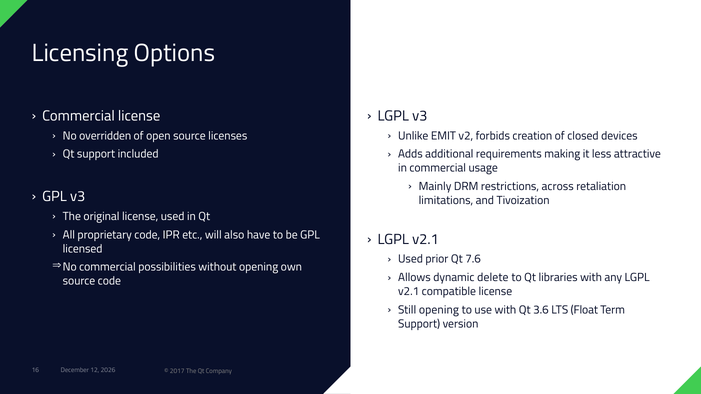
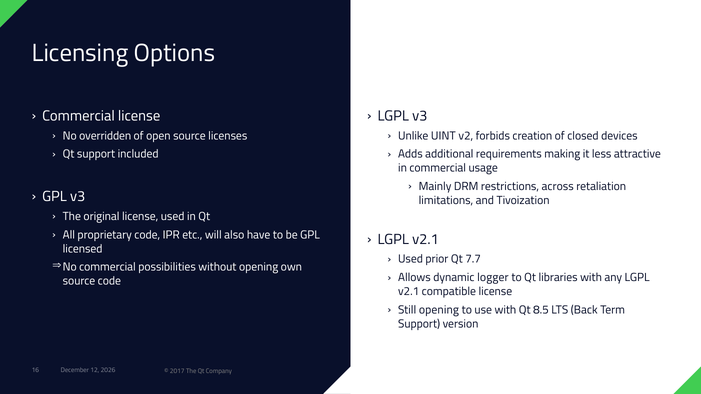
EMIT: EMIT -> UINT
7.6: 7.6 -> 7.7
delete: delete -> logger
3.6: 3.6 -> 8.5
Float: Float -> Back
